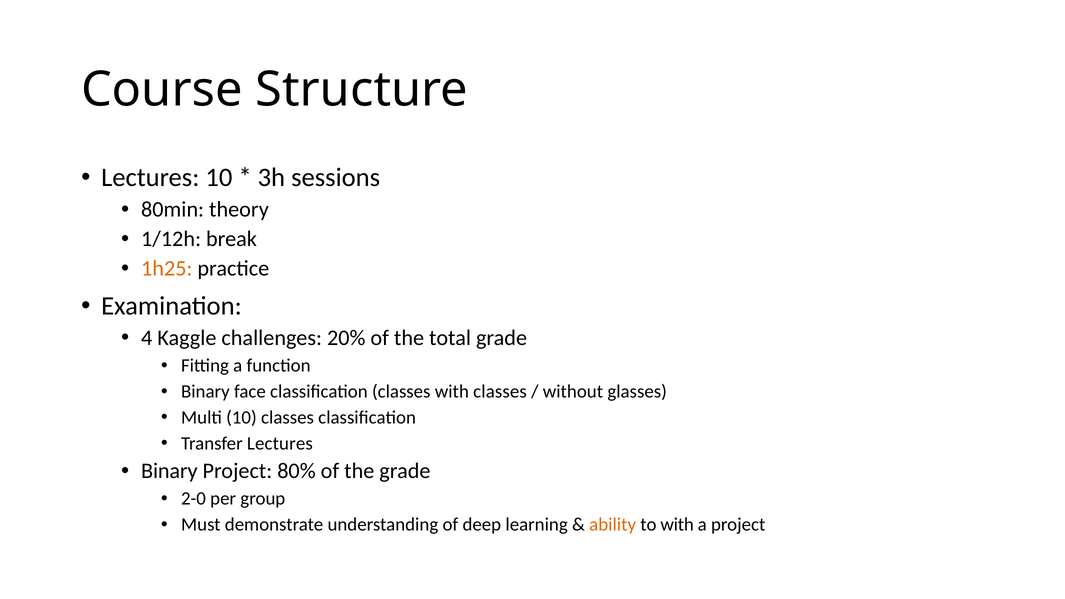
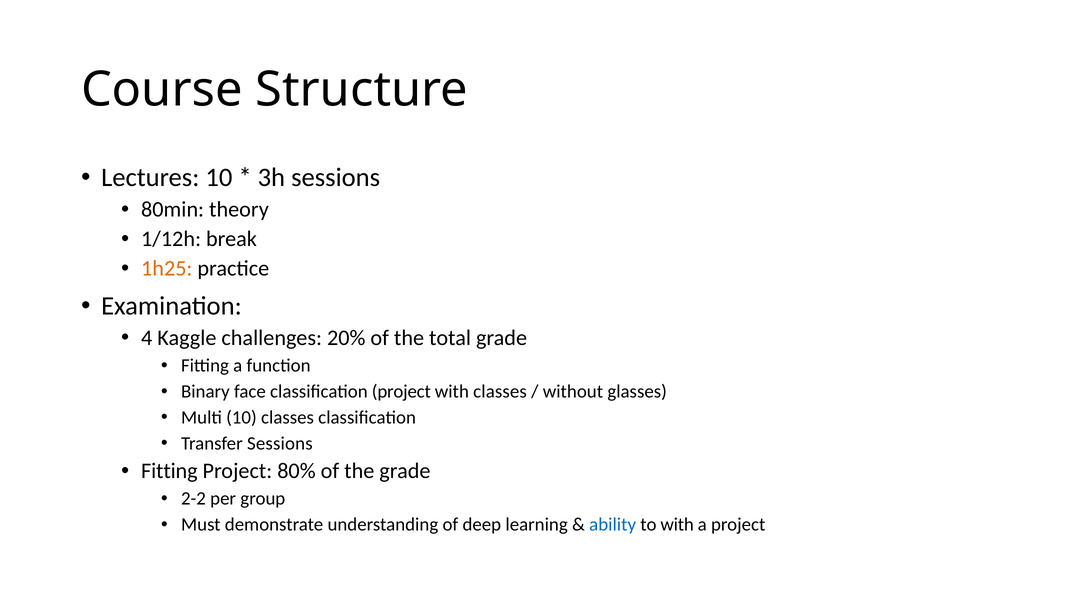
classification classes: classes -> project
Transfer Lectures: Lectures -> Sessions
Binary at (169, 471): Binary -> Fitting
2-0: 2-0 -> 2-2
ability colour: orange -> blue
